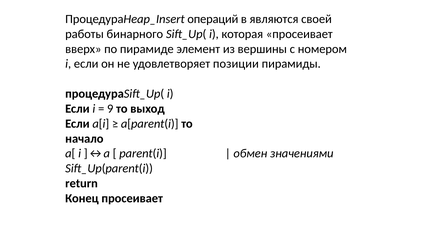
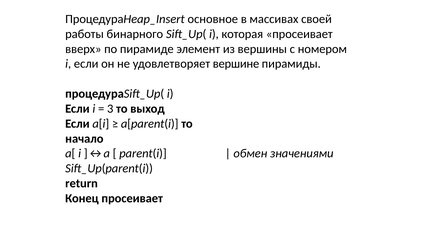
операций: операций -> основное
являются: являются -> массивах
позиции: позиции -> вершине
9: 9 -> 3
